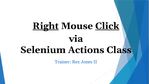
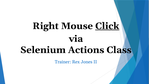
Right underline: present -> none
